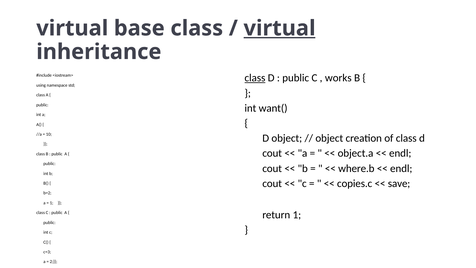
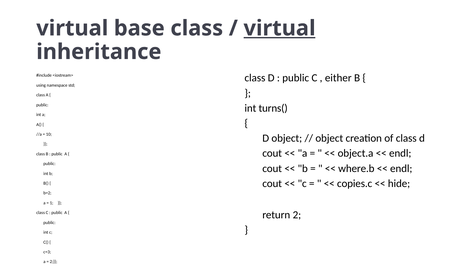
class at (255, 78) underline: present -> none
works: works -> either
want(: want( -> turns(
save: save -> hide
return 1: 1 -> 2
